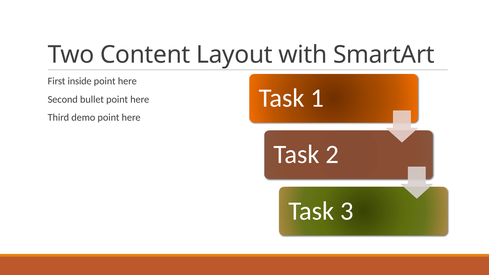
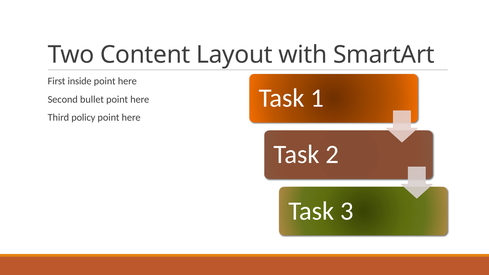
demo: demo -> policy
